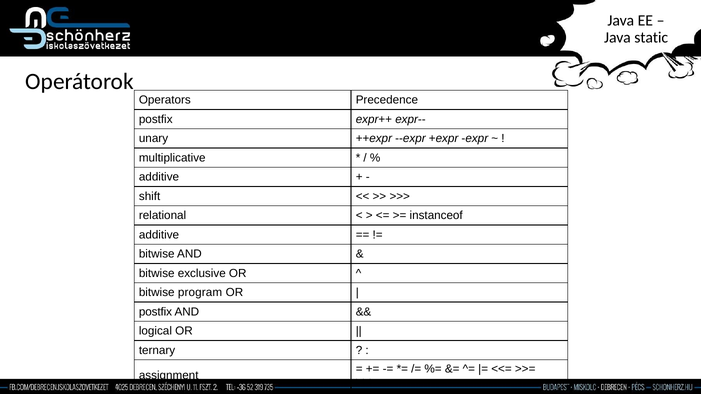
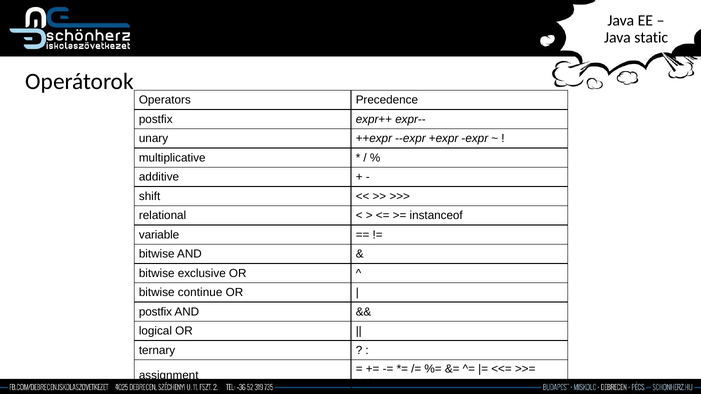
additive at (159, 235): additive -> variable
program: program -> continue
